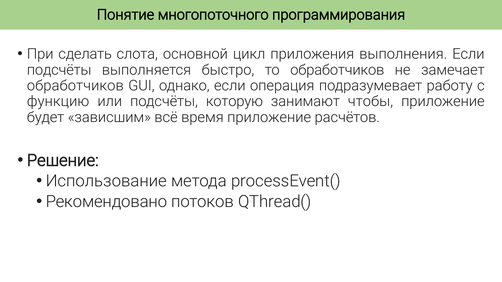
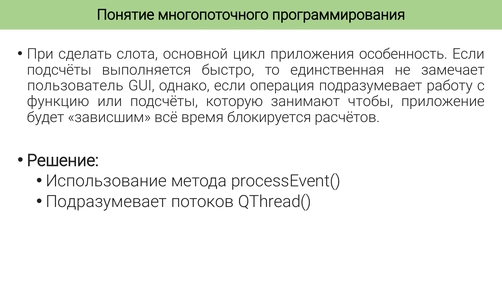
выполнения: выполнения -> особенность
то обработчиков: обработчиков -> единственная
обработчиков at (75, 86): обработчиков -> пользователь
время приложение: приложение -> блокируется
Рекомендовано at (106, 202): Рекомендовано -> Подразумевает
